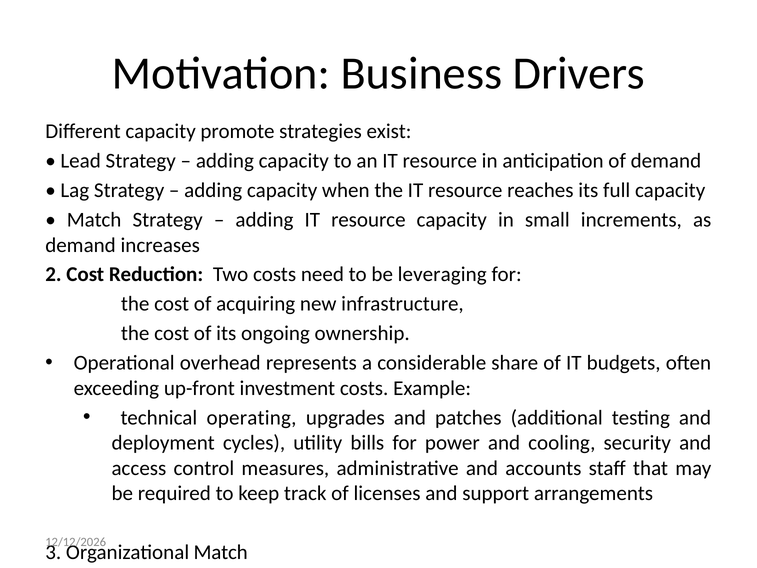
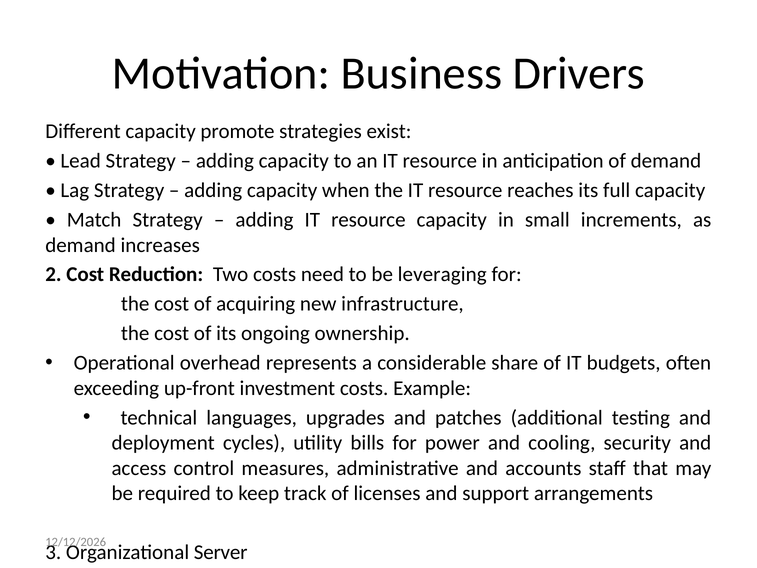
operating: operating -> languages
Organizational Match: Match -> Server
